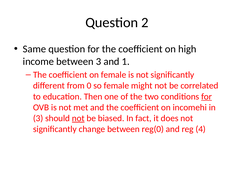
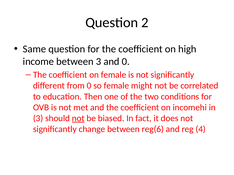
and 1: 1 -> 0
for at (207, 97) underline: present -> none
reg(0: reg(0 -> reg(6
